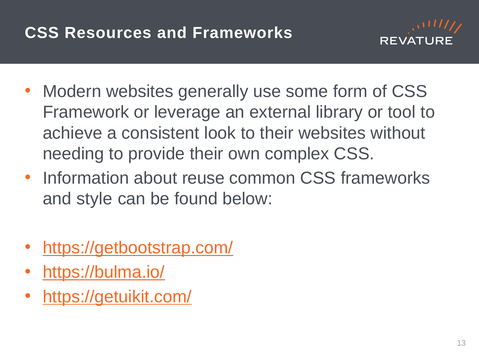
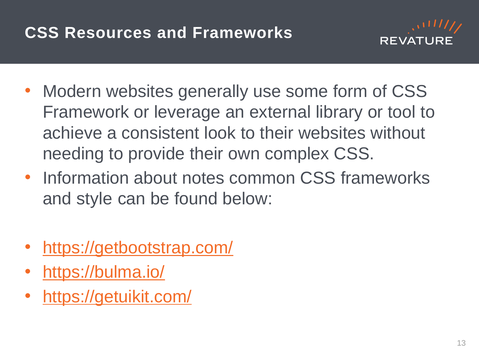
reuse: reuse -> notes
